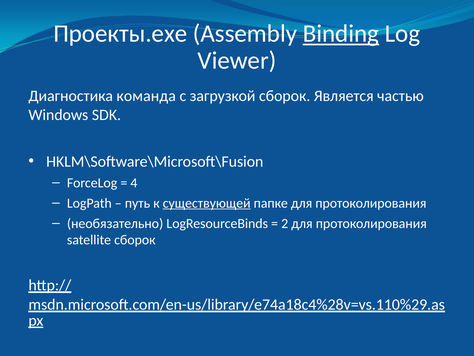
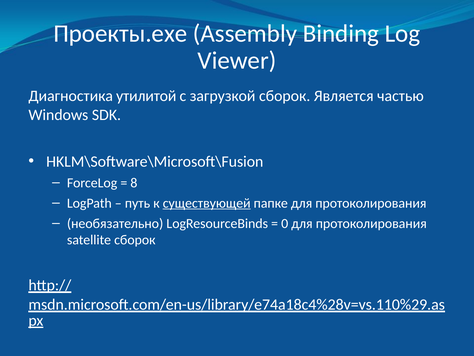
Binding underline: present -> none
команда: команда -> утилитой
4: 4 -> 8
2: 2 -> 0
